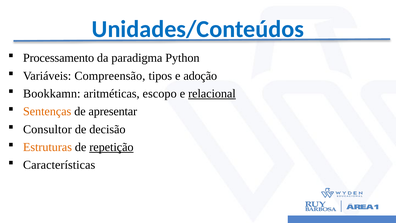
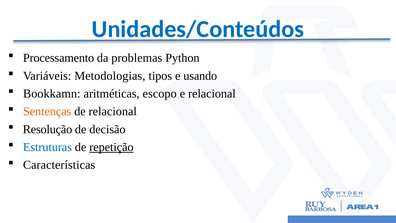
paradigma: paradigma -> problemas
Compreensão: Compreensão -> Metodologias
adoção: adoção -> usando
relacional at (212, 94) underline: present -> none
de apresentar: apresentar -> relacional
Consultor: Consultor -> Resolução
Estruturas colour: orange -> blue
